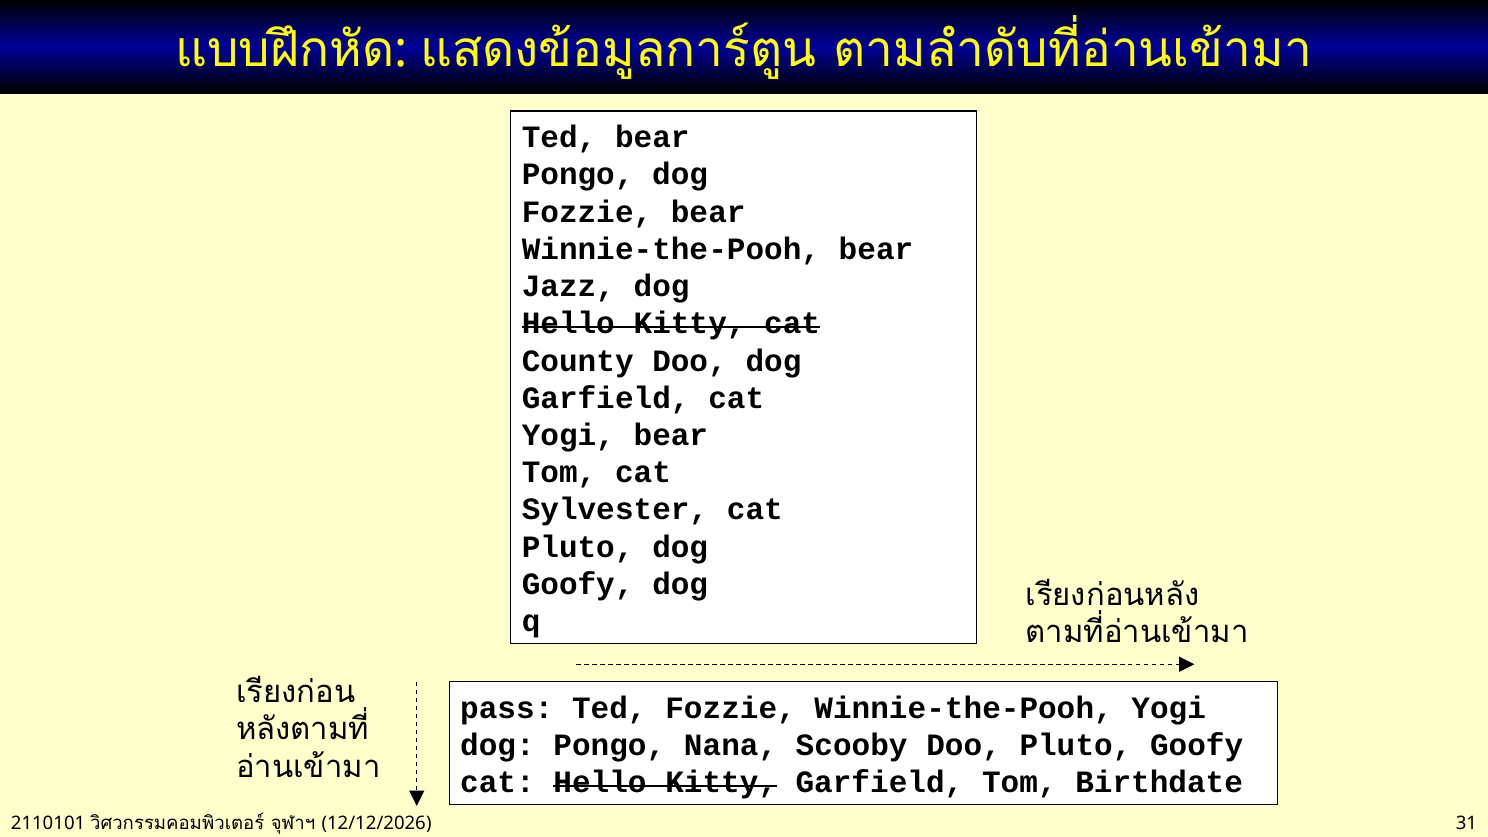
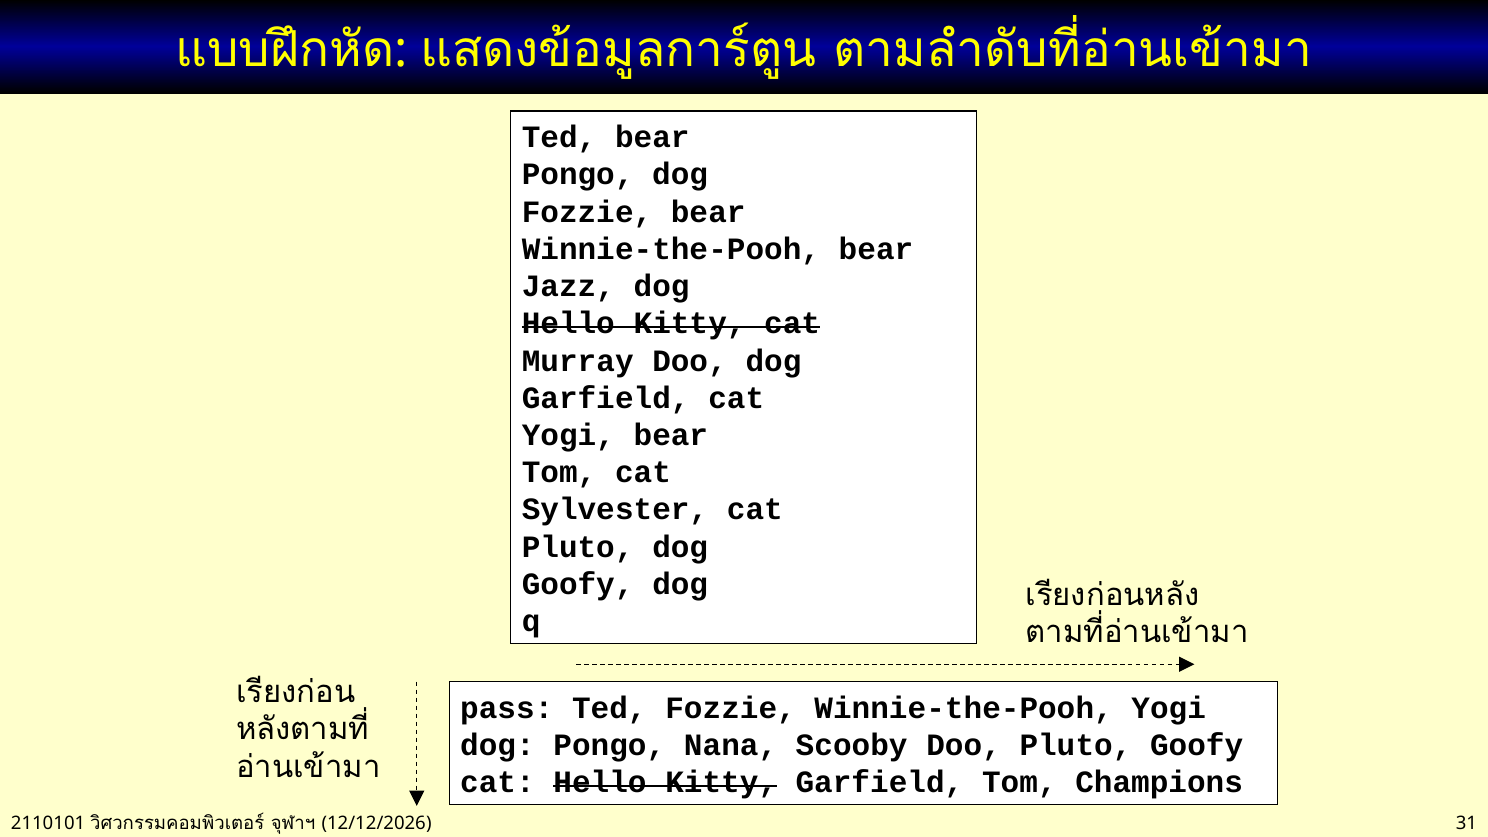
County: County -> Murray
Birthdate: Birthdate -> Champions
